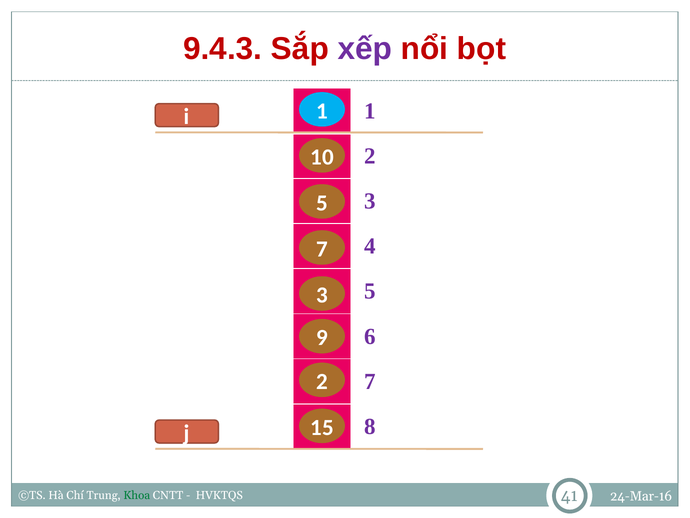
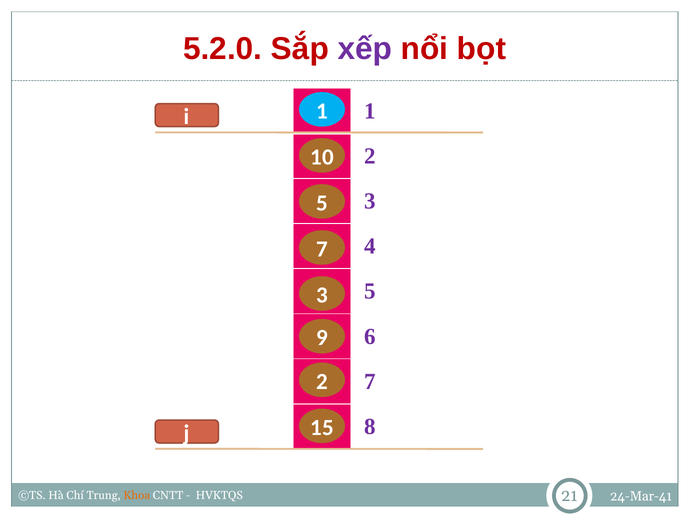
9.4.3: 9.4.3 -> 5.2.0
Khoa colour: green -> orange
41: 41 -> 21
24-Mar-16: 24-Mar-16 -> 24-Mar-41
